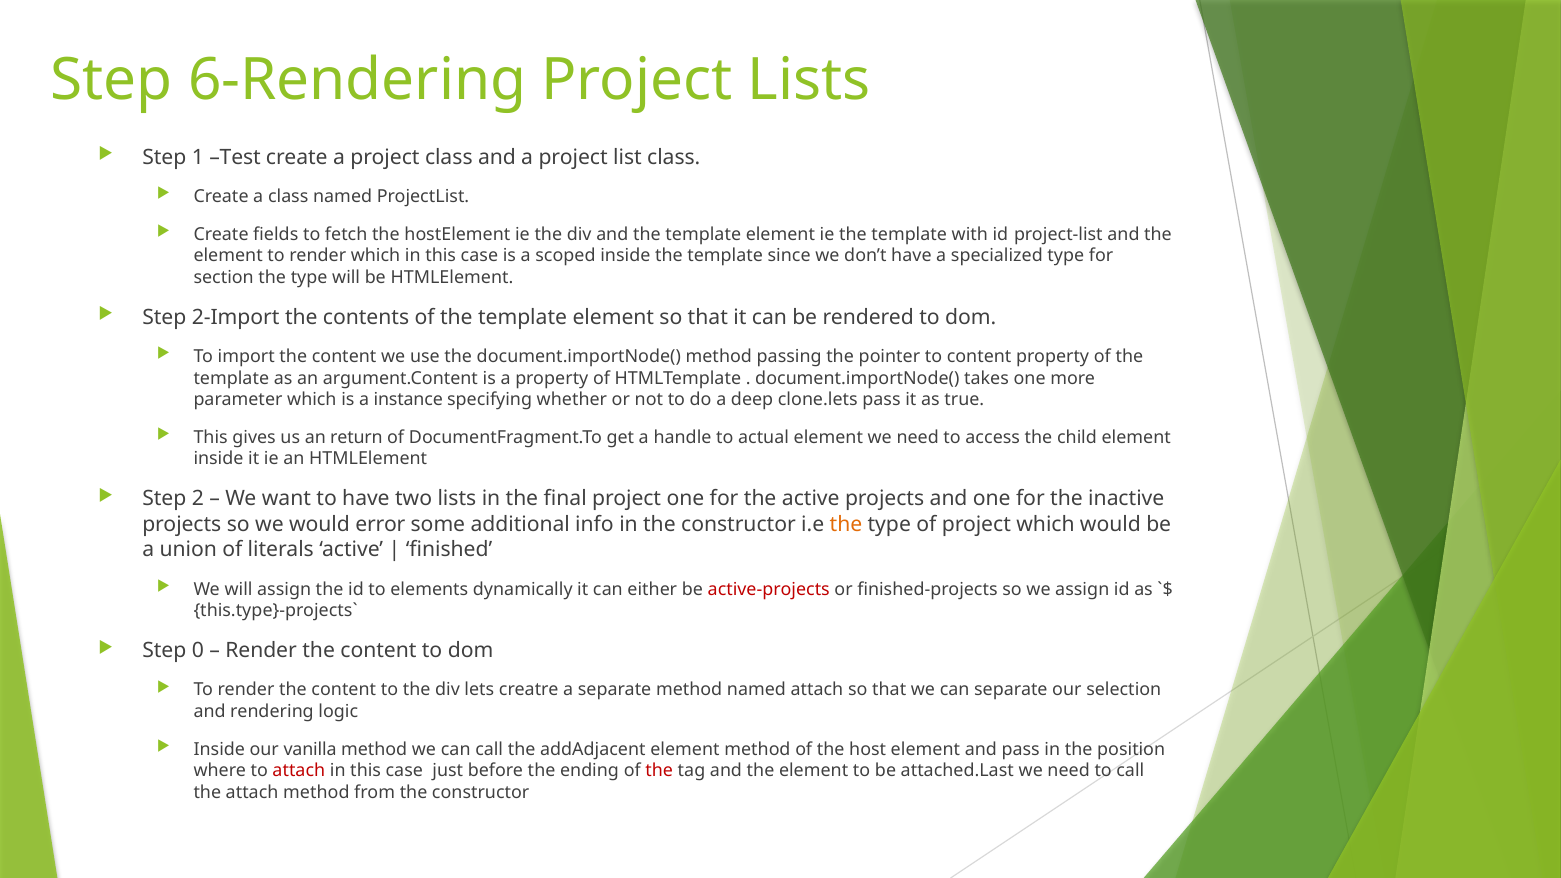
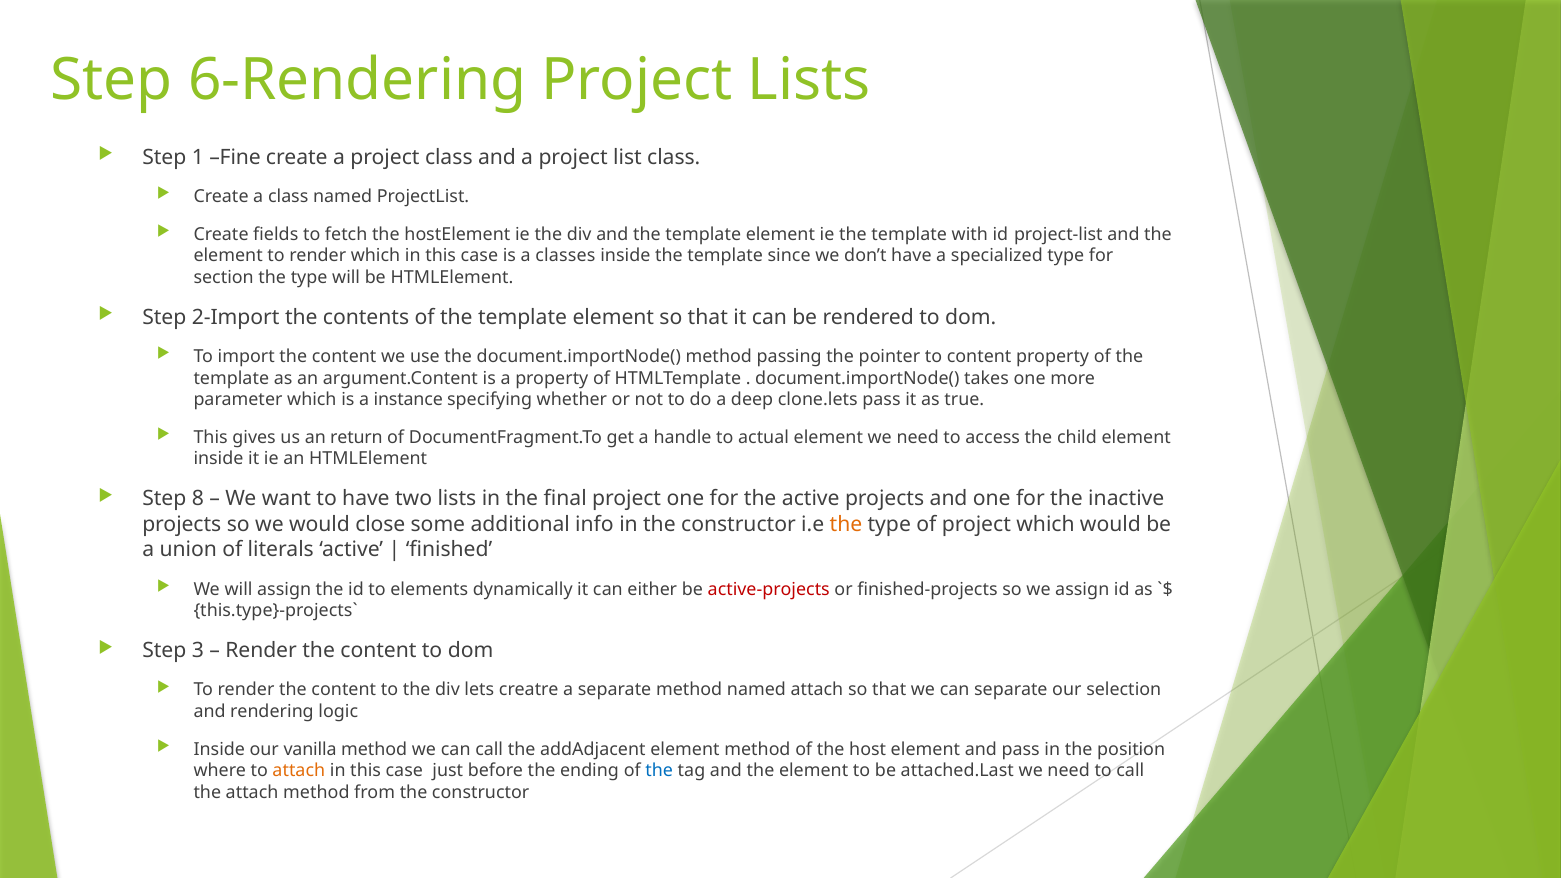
Test: Test -> Fine
scoped: scoped -> classes
2: 2 -> 8
error: error -> close
0: 0 -> 3
attach at (299, 771) colour: red -> orange
the at (659, 771) colour: red -> blue
